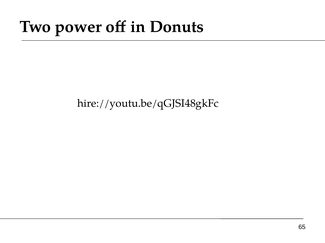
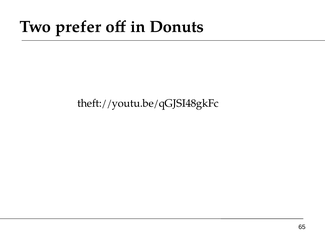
power: power -> prefer
hire://youtu.be/qGJSI48gkFc: hire://youtu.be/qGJSI48gkFc -> theft://youtu.be/qGJSI48gkFc
